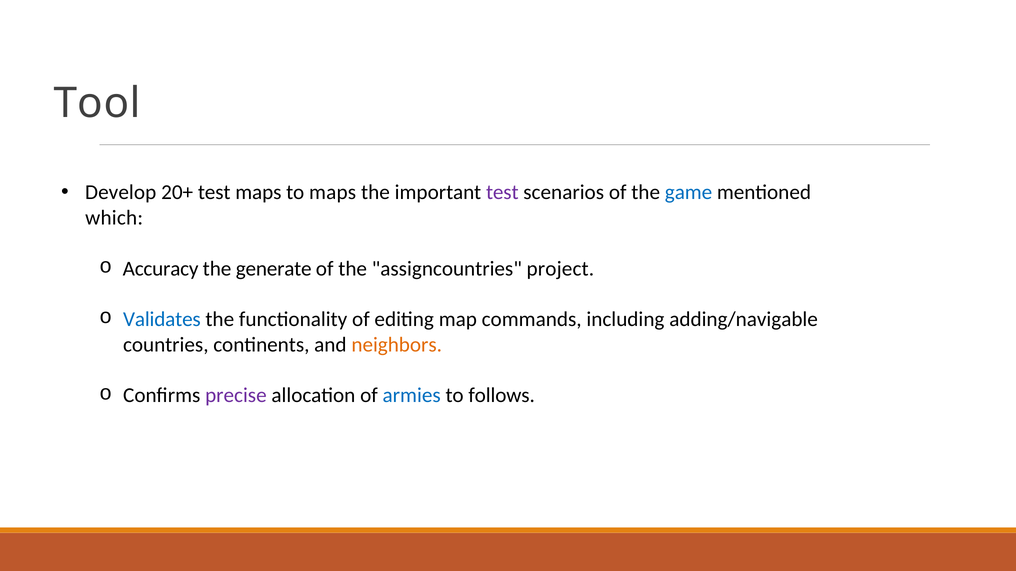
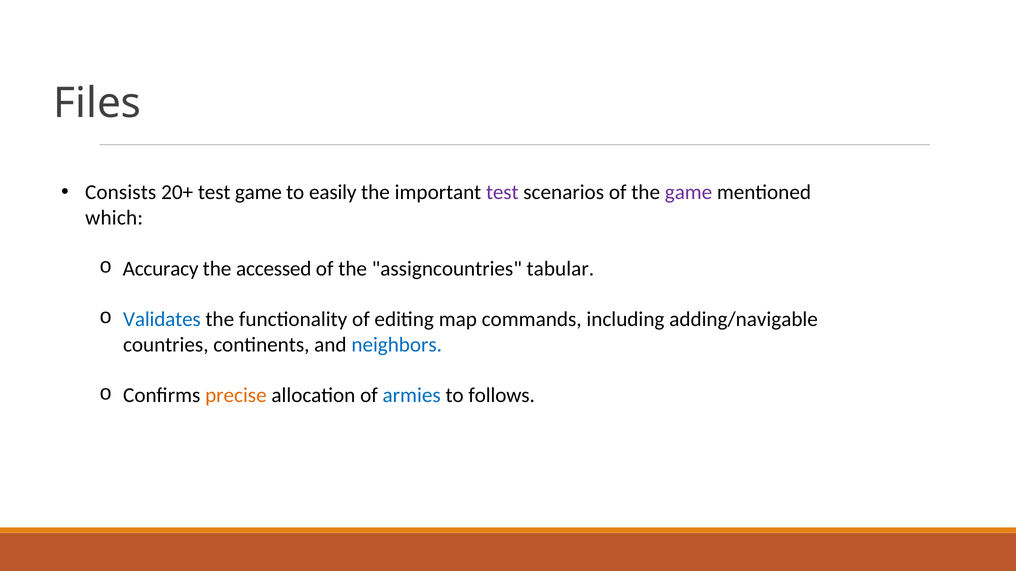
Tool: Tool -> Files
Develop: Develop -> Consists
test maps: maps -> game
to maps: maps -> easily
game at (689, 193) colour: blue -> purple
generate: generate -> accessed
project: project -> tabular
neighbors colour: orange -> blue
precise colour: purple -> orange
